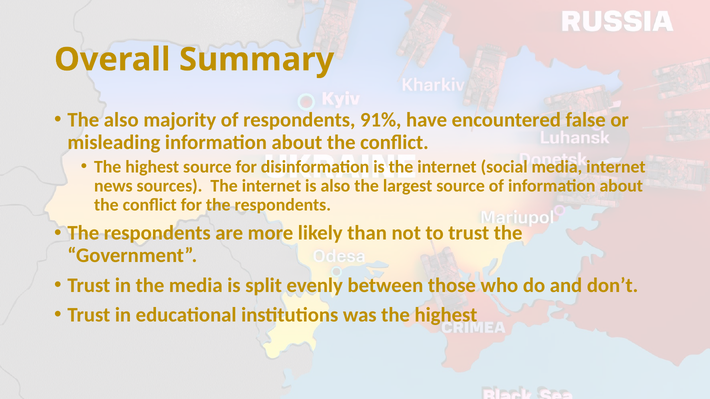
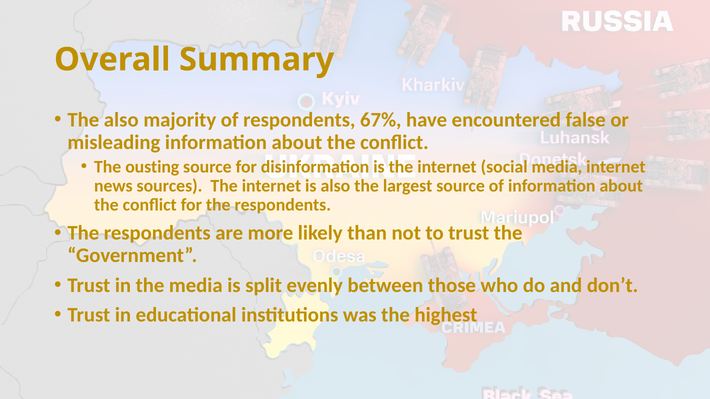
91%: 91% -> 67%
highest at (152, 167): highest -> ousting
